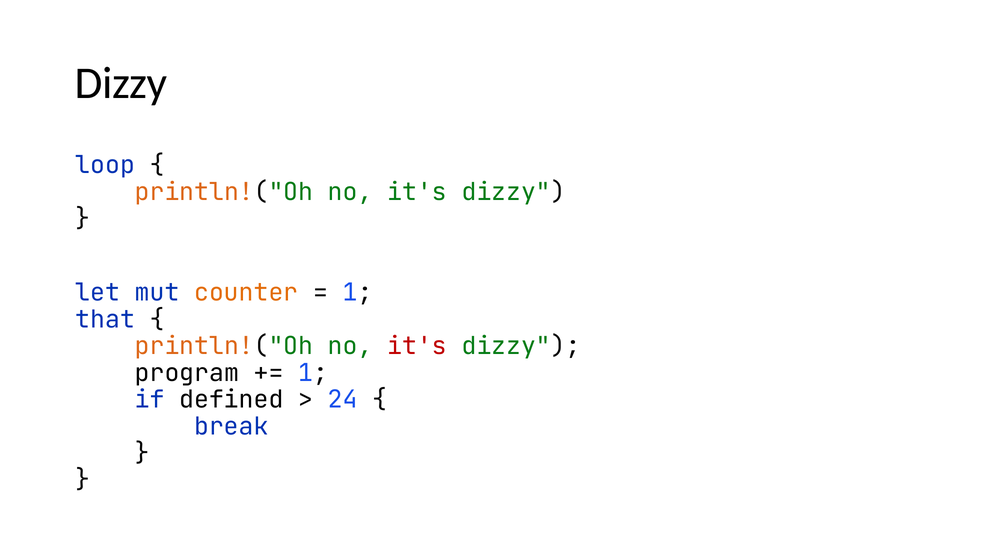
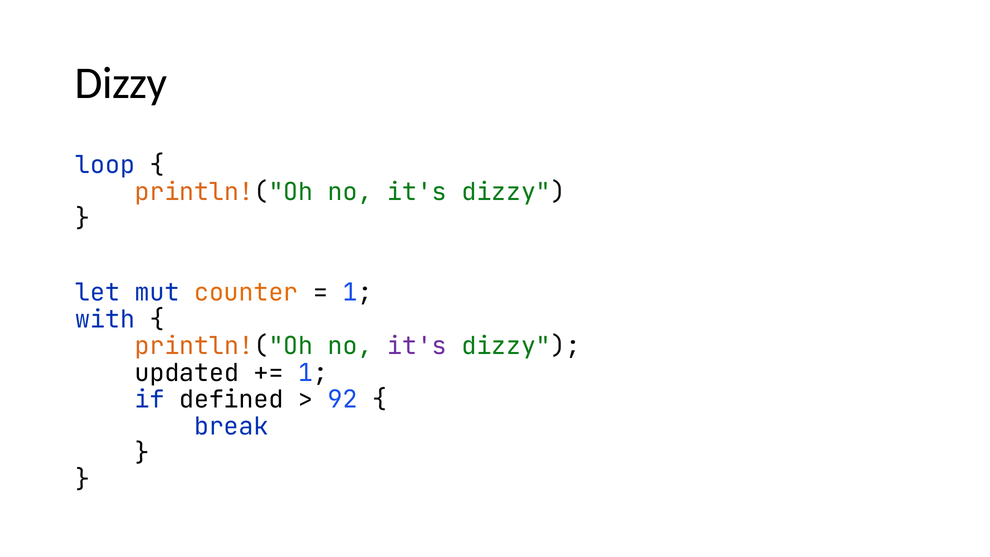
that: that -> with
it's at (417, 346) colour: red -> purple
program: program -> updated
24: 24 -> 92
